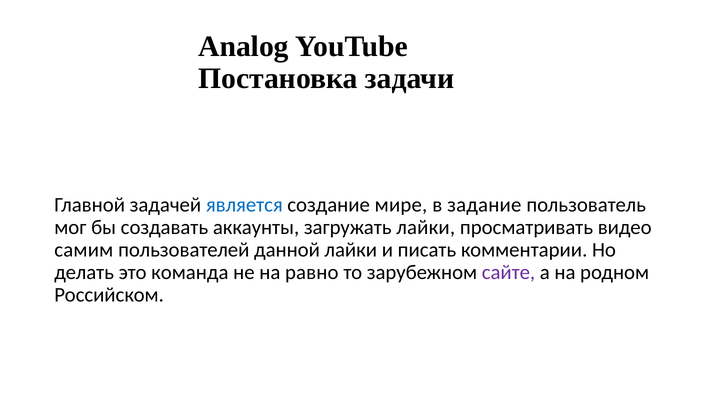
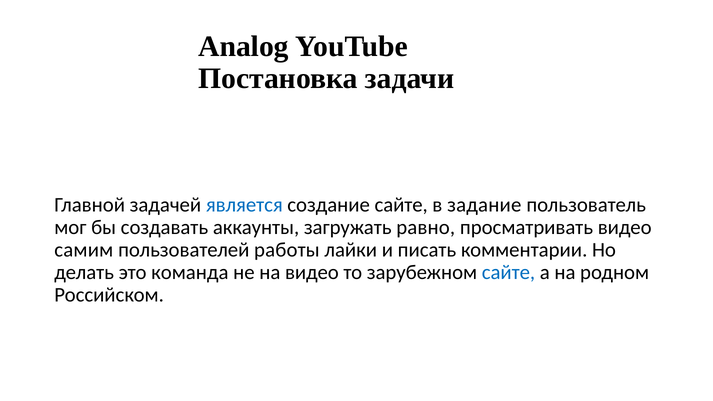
создание мире: мире -> сайте
загружать лайки: лайки -> равно
данной: данной -> работы
на равно: равно -> видео
сайте at (508, 272) colour: purple -> blue
